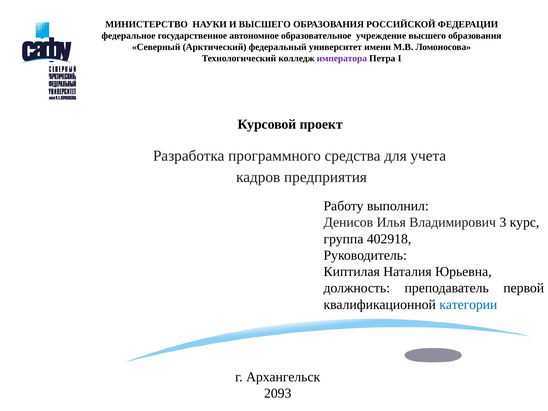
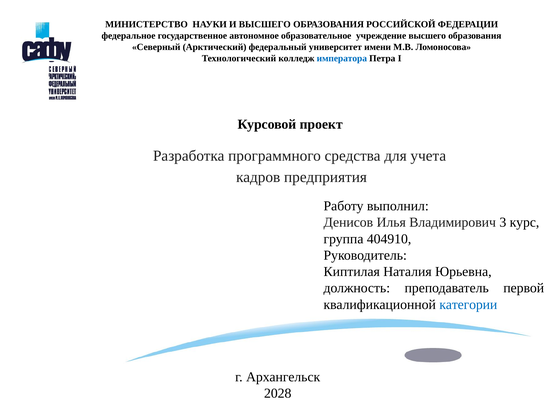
императора colour: purple -> blue
402918: 402918 -> 404910
2093: 2093 -> 2028
